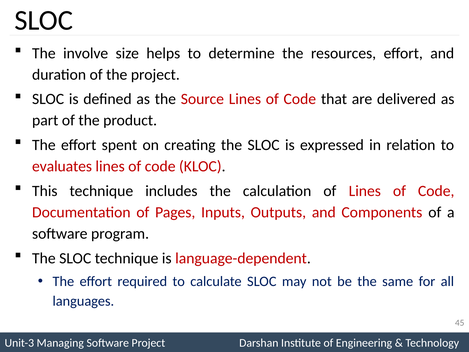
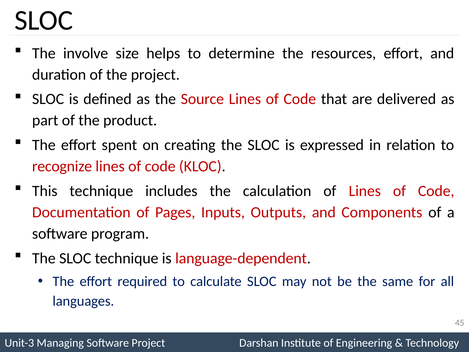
evaluates: evaluates -> recognize
